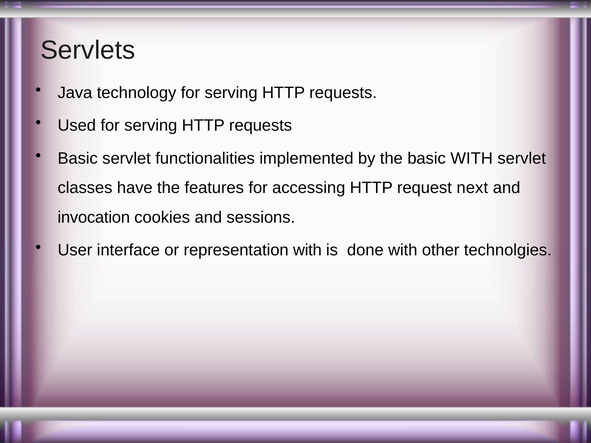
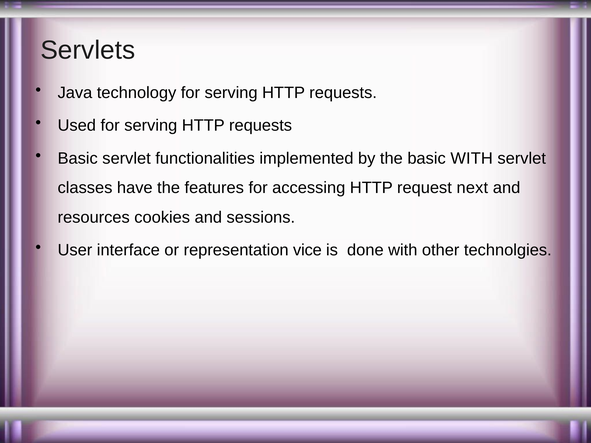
invocation: invocation -> resources
representation with: with -> vice
